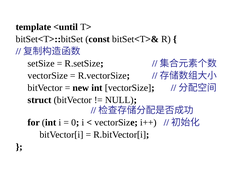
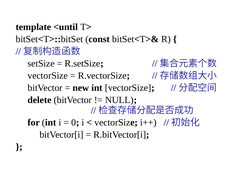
struct: struct -> delete
